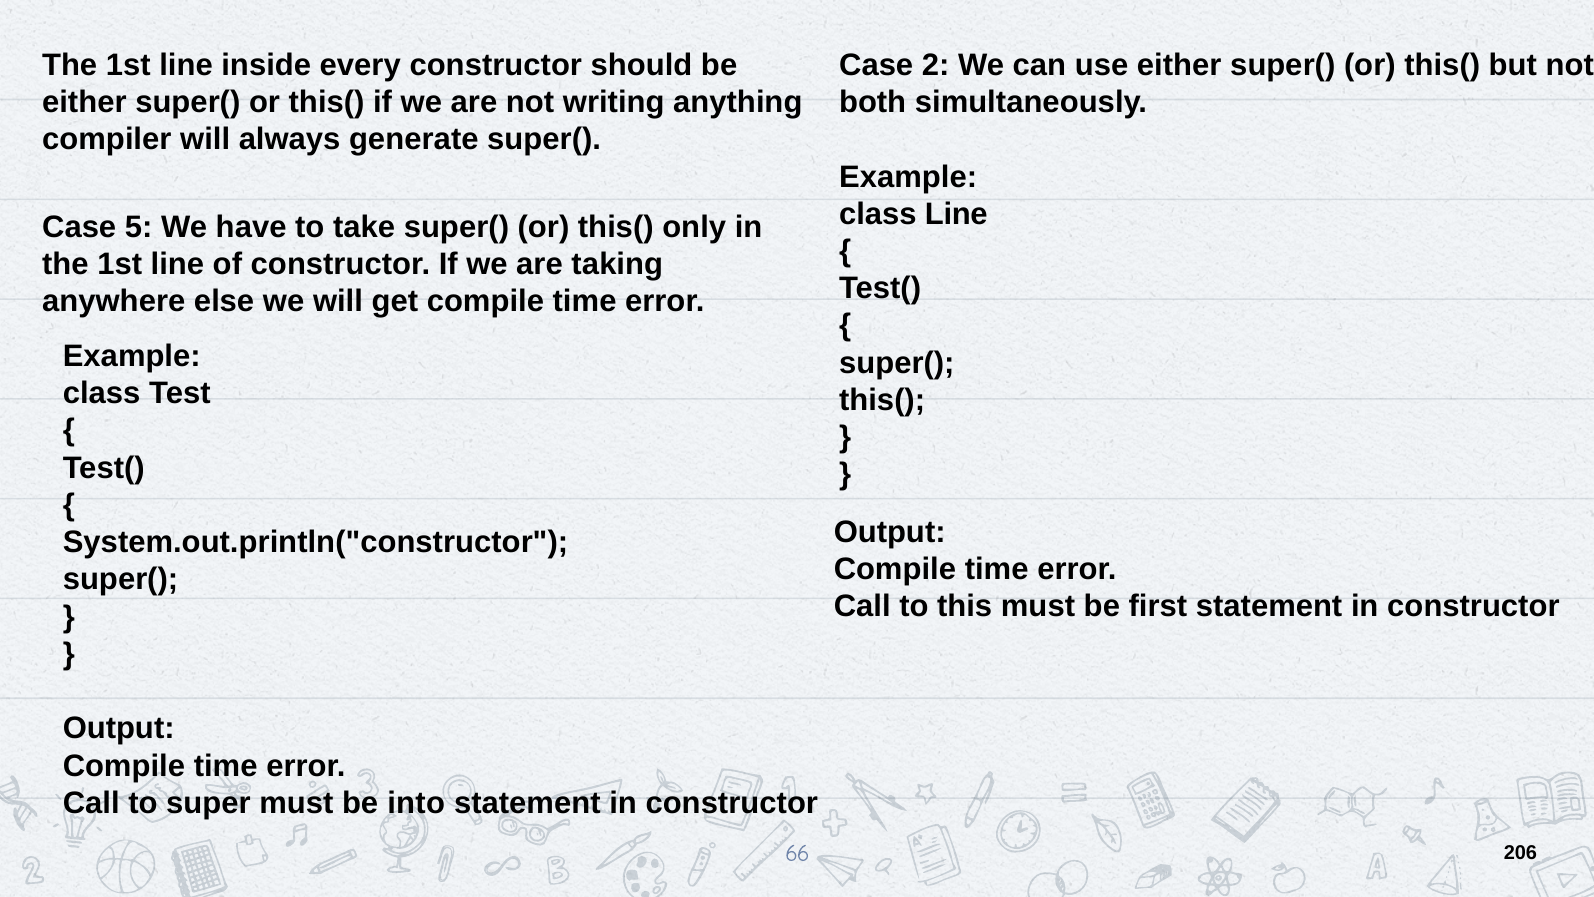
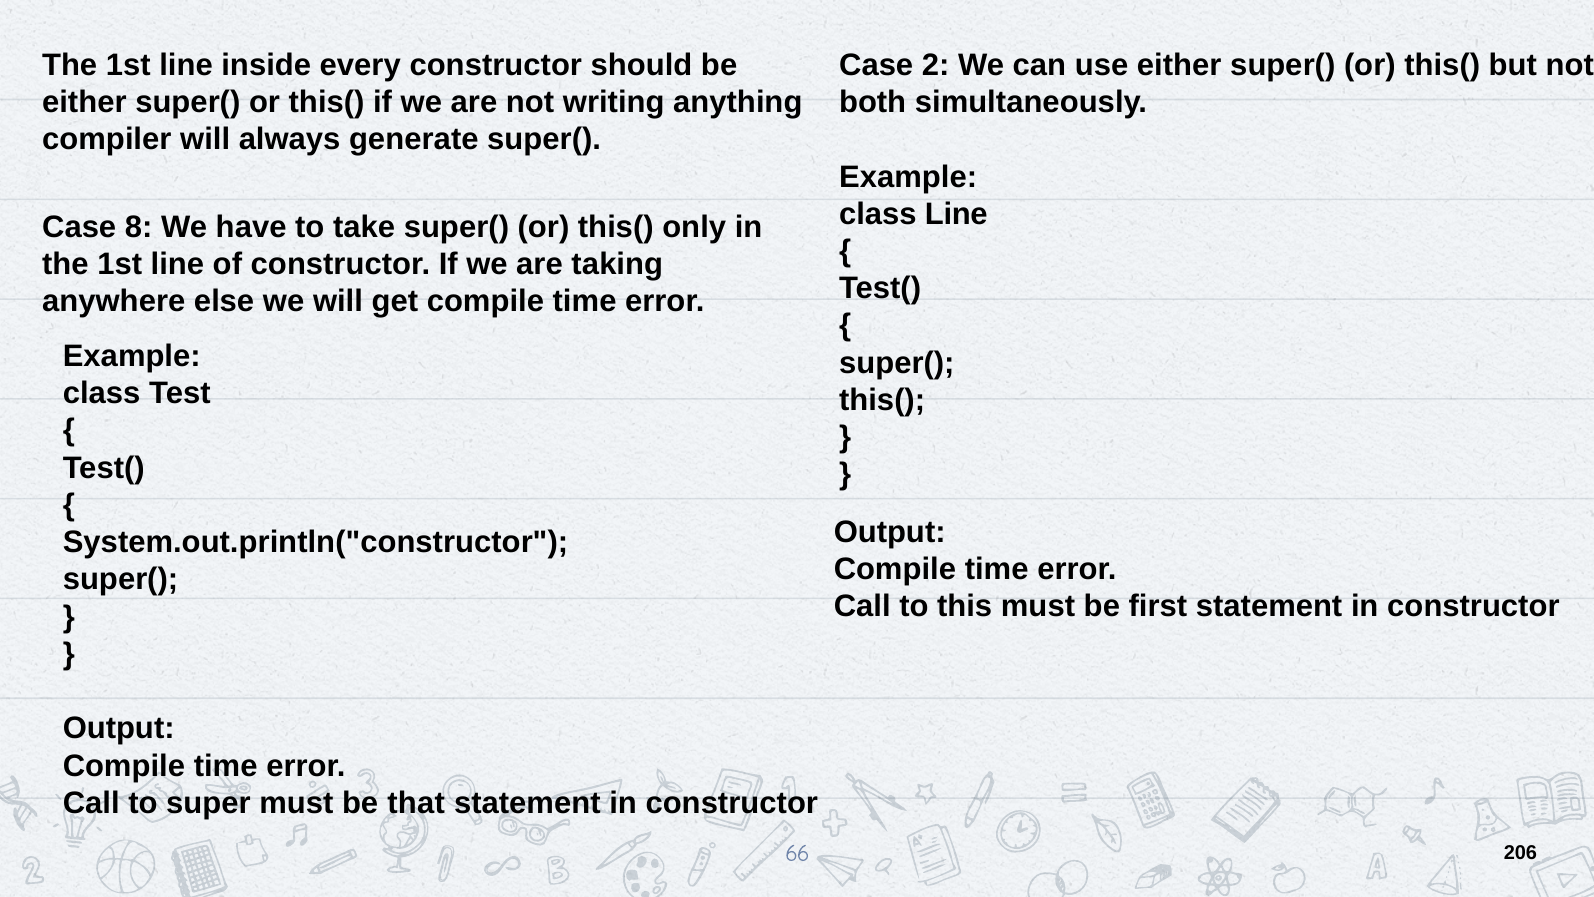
5: 5 -> 8
into: into -> that
